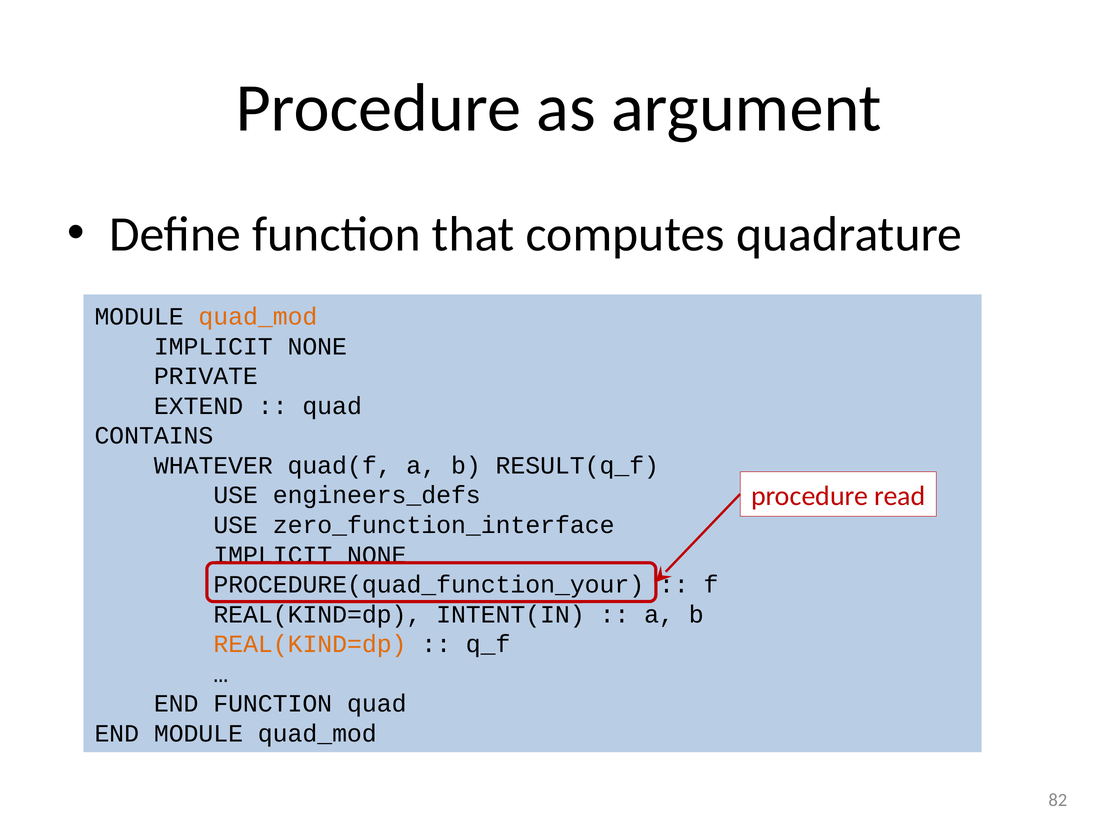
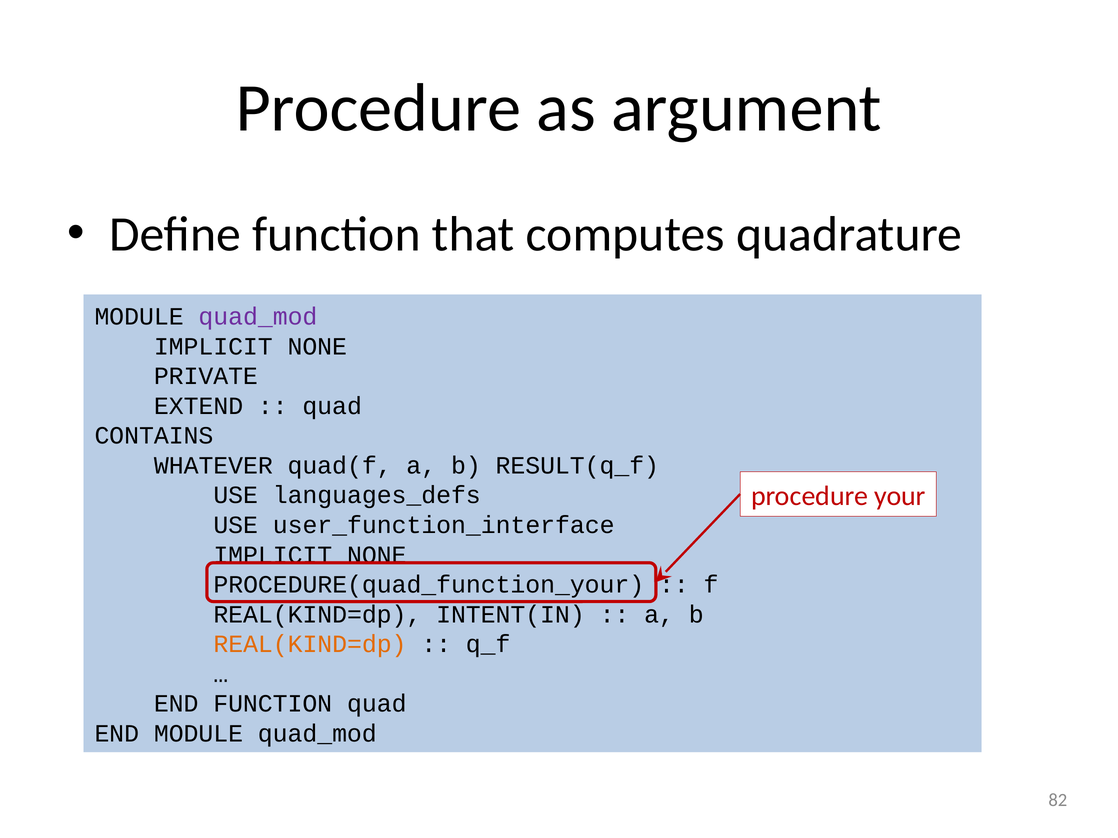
quad_mod at (258, 317) colour: orange -> purple
read: read -> your
engineers_defs: engineers_defs -> languages_defs
zero_function_interface: zero_function_interface -> user_function_interface
